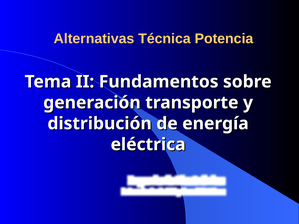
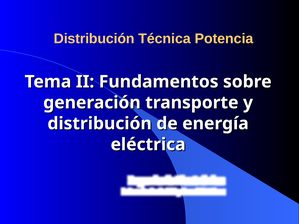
Alternativas at (94, 39): Alternativas -> Distribución
